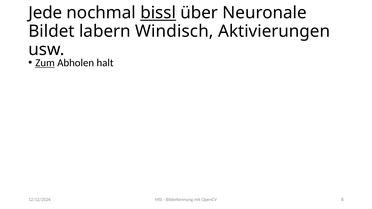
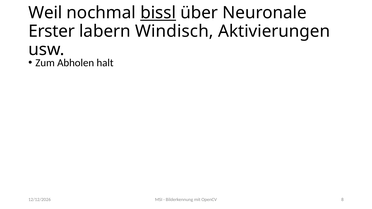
Jede: Jede -> Weil
Bildet: Bildet -> Erster
Zum underline: present -> none
